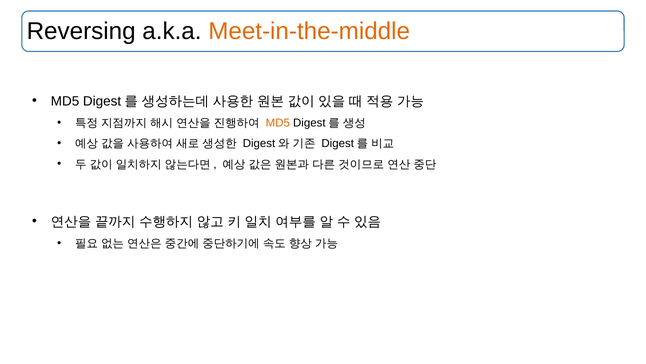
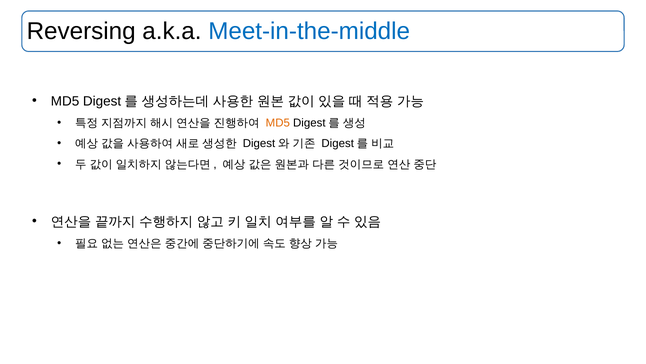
Meet-in-the-middle colour: orange -> blue
